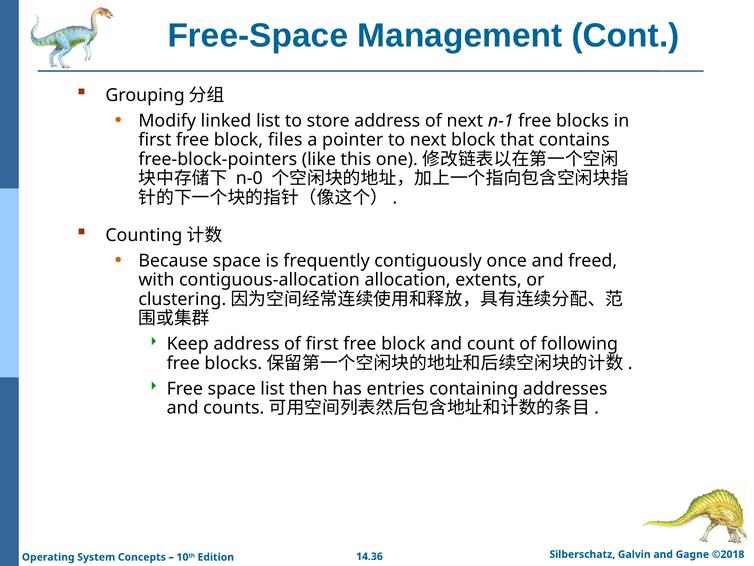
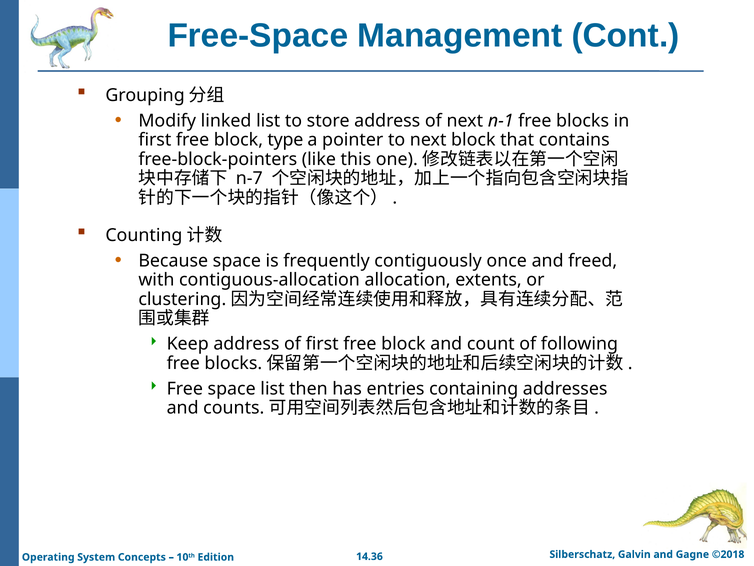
files: files -> type
n-0: n-0 -> n-7
